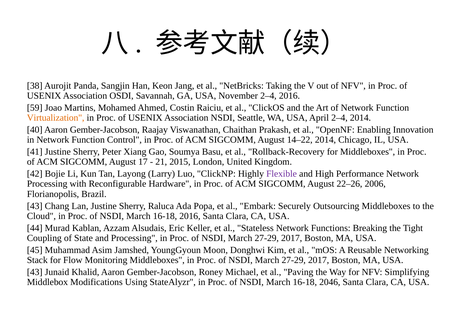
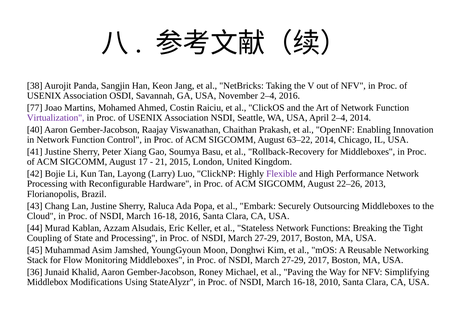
59: 59 -> 77
Virtualization colour: orange -> purple
14–22: 14–22 -> 63–22
2006: 2006 -> 2013
43 at (35, 273): 43 -> 36
2046: 2046 -> 2010
